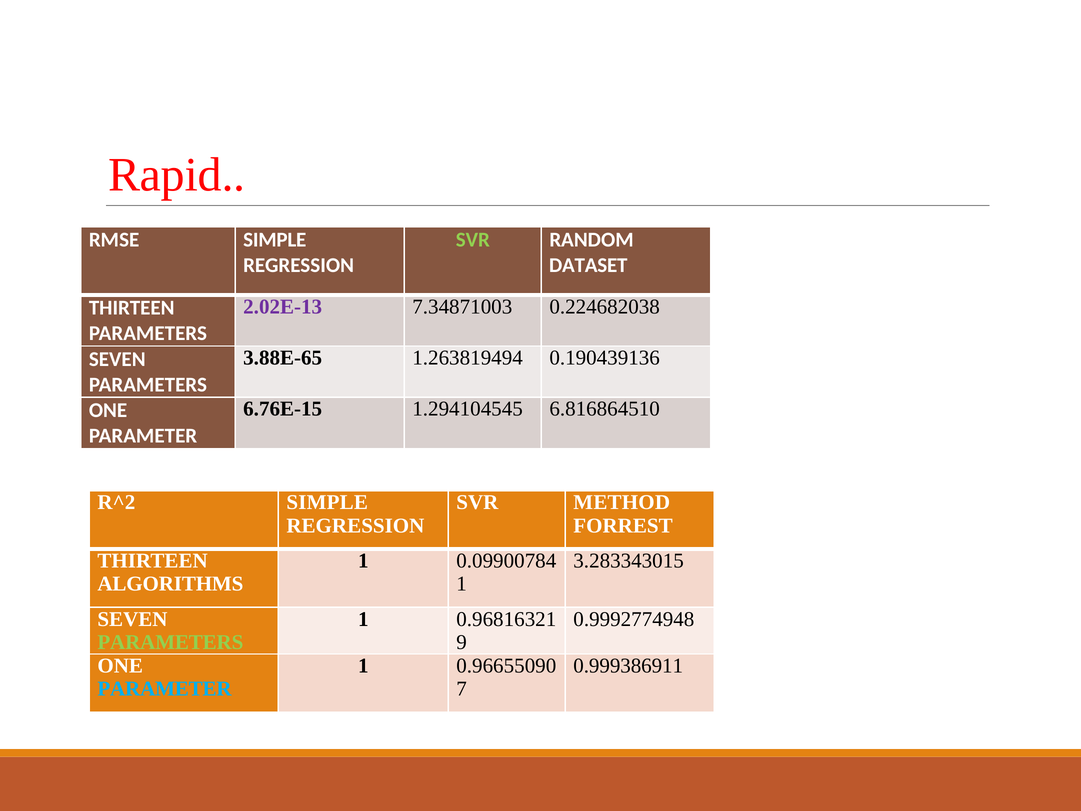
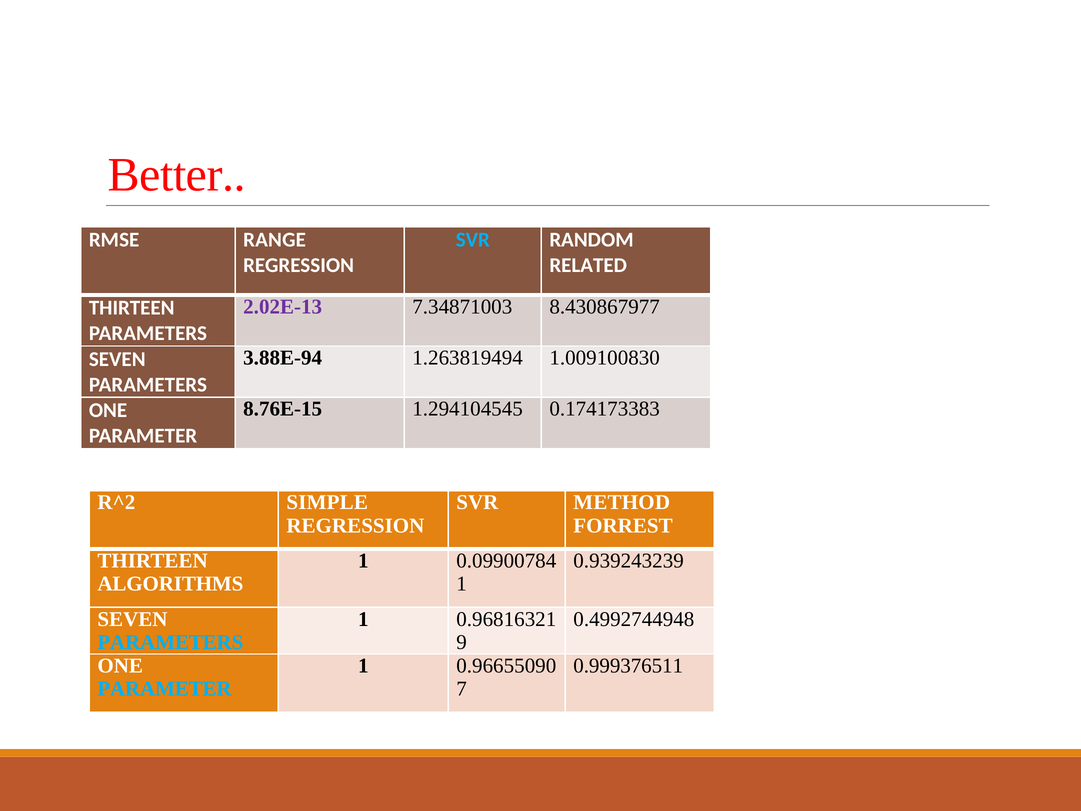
Rapid: Rapid -> Better
RMSE SIMPLE: SIMPLE -> RANGE
SVR at (473, 240) colour: light green -> light blue
DATASET: DATASET -> RELATED
0.224682038: 0.224682038 -> 8.430867977
3.88E-65: 3.88E-65 -> 3.88E-94
0.190439136: 0.190439136 -> 1.009100830
6.76E-15: 6.76E-15 -> 8.76E-15
6.816864510: 6.816864510 -> 0.174173383
3.283343015: 3.283343015 -> 0.939243239
0.9992774948: 0.9992774948 -> 0.4992744948
PARAMETERS at (170, 642) colour: light green -> light blue
0.999386911: 0.999386911 -> 0.999376511
